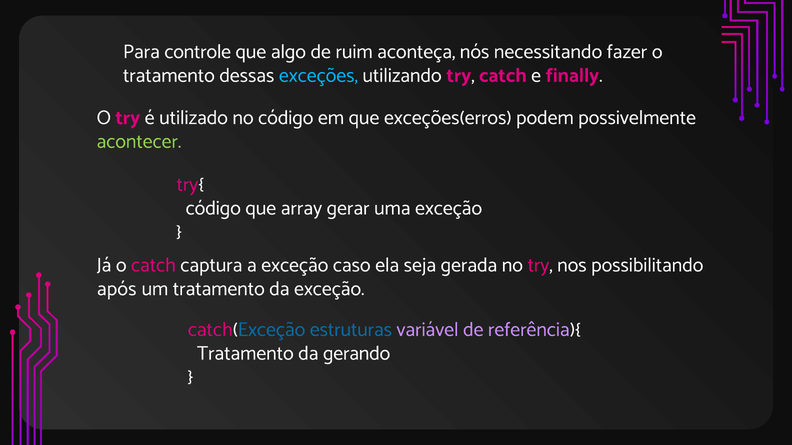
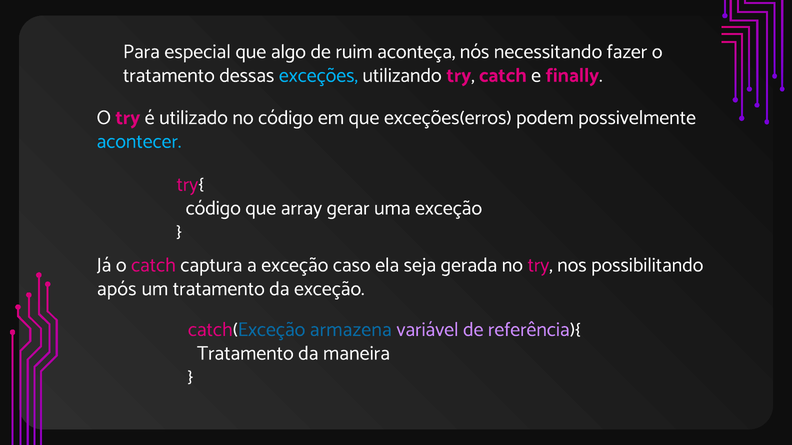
controle: controle -> especial
acontecer colour: light green -> light blue
estruturas: estruturas -> armazena
gerando: gerando -> maneira
